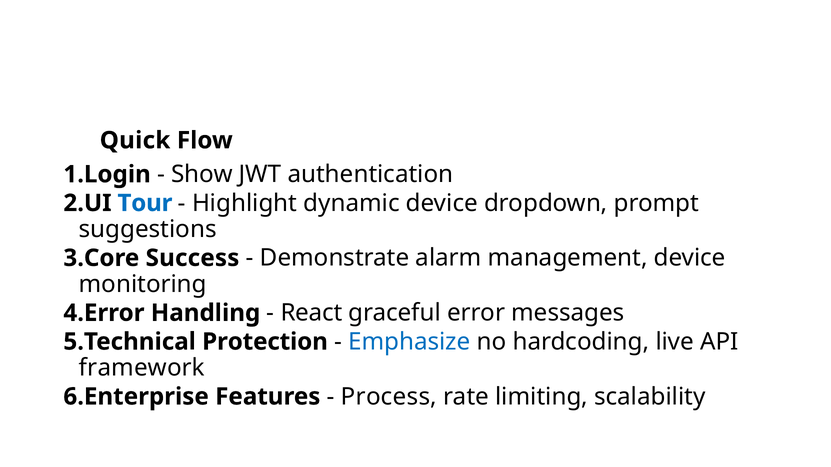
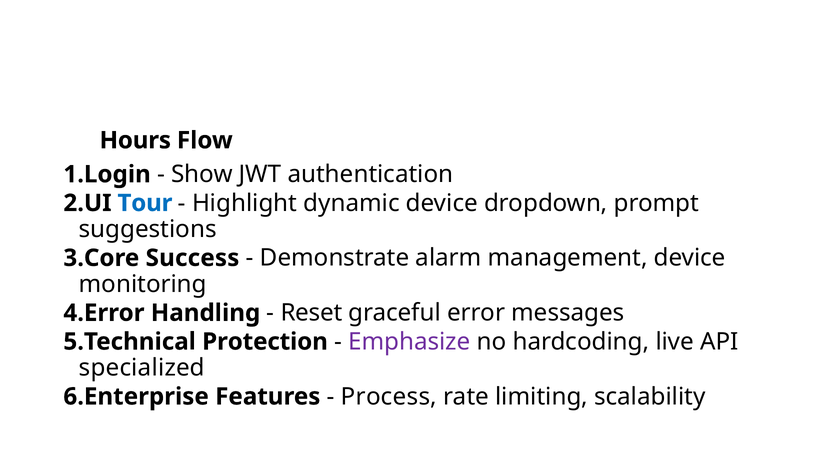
Quick: Quick -> Hours
React: React -> Reset
Emphasize colour: blue -> purple
framework: framework -> specialized
